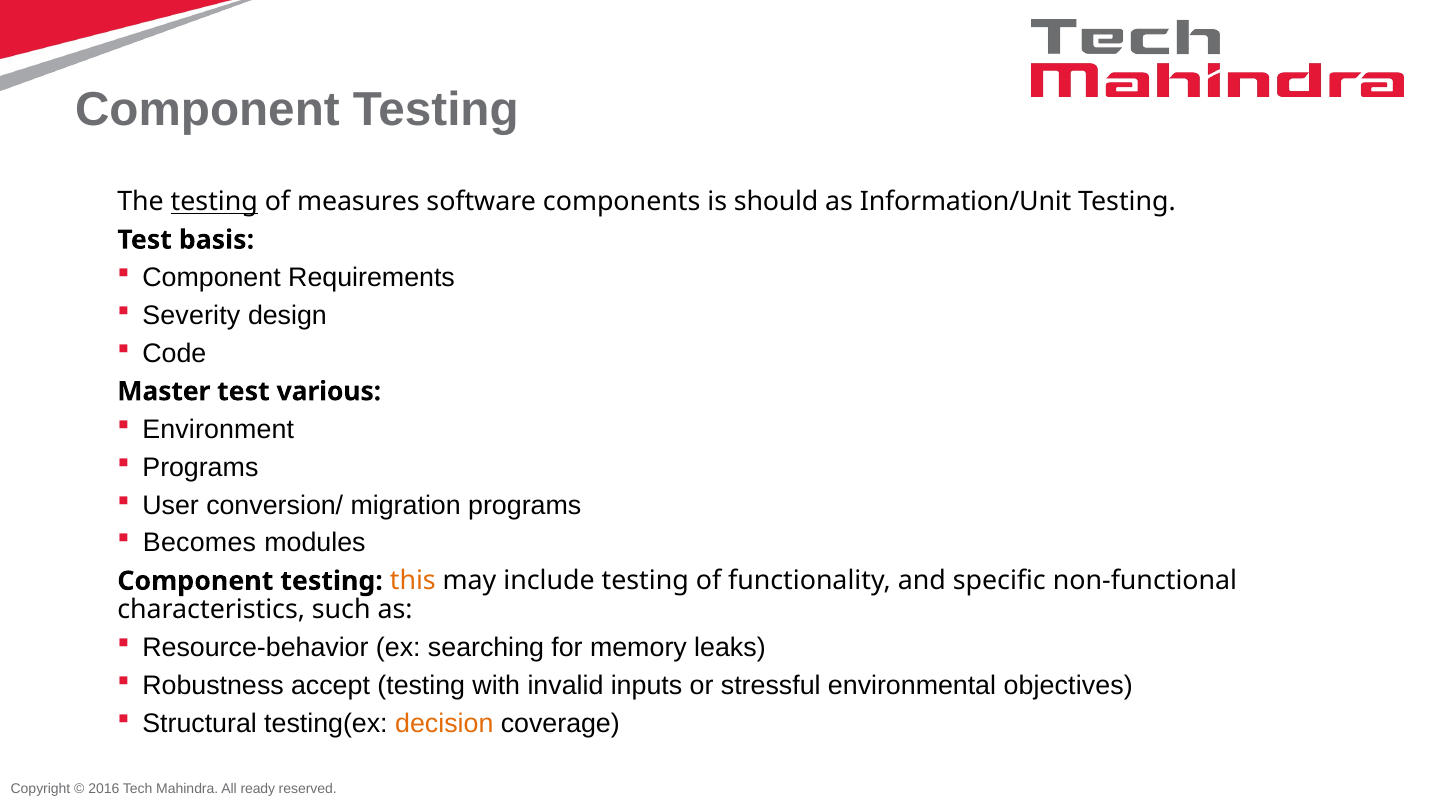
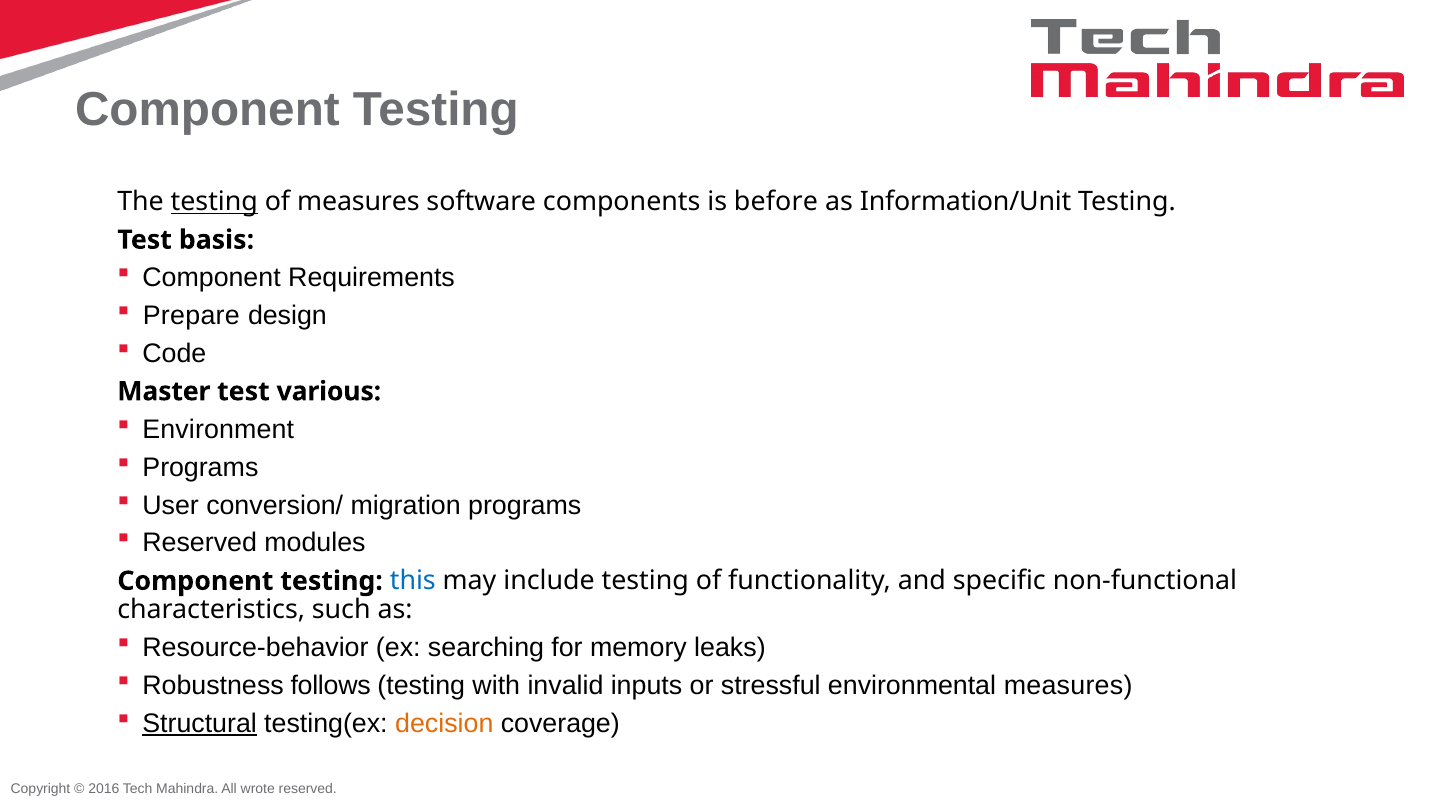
should: should -> before
Severity: Severity -> Prepare
Becomes at (200, 543): Becomes -> Reserved
this colour: orange -> blue
accept: accept -> follows
environmental objectives: objectives -> measures
Structural underline: none -> present
ready: ready -> wrote
